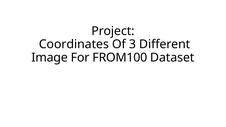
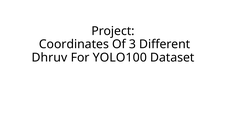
Image: Image -> Dhruv
FROM100: FROM100 -> YOLO100
